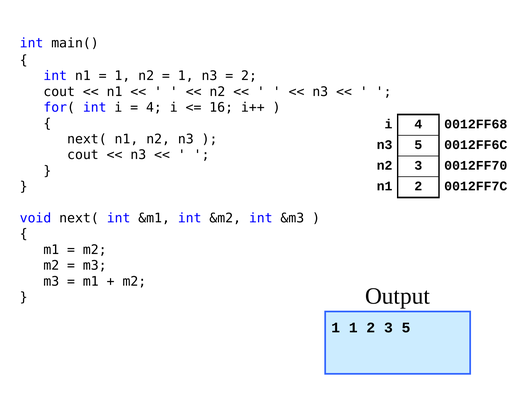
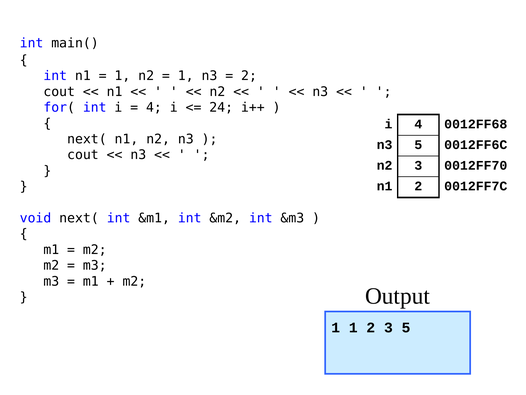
16: 16 -> 24
